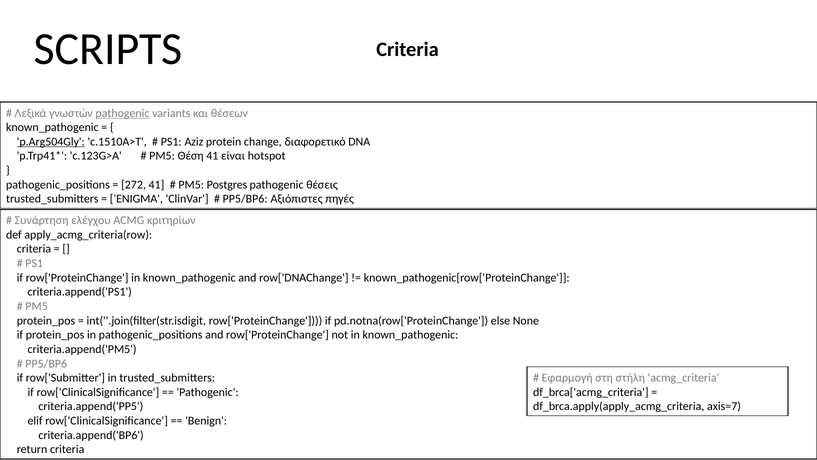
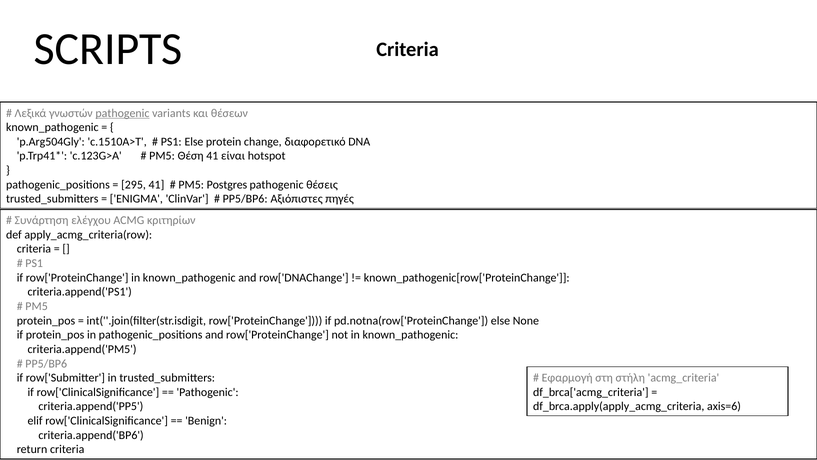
p.Arg504Gly underline: present -> none
PS1 Aziz: Aziz -> Else
272: 272 -> 295
axis=7: axis=7 -> axis=6
